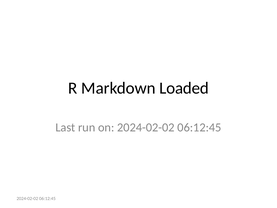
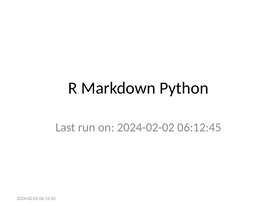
Loaded: Loaded -> Python
